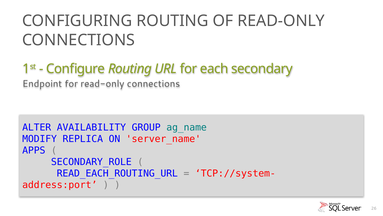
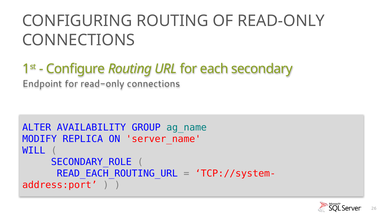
APPS: APPS -> WILL
